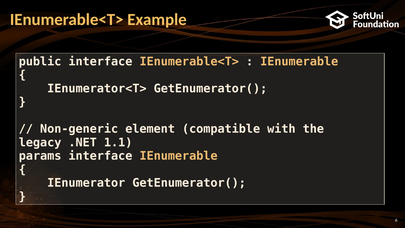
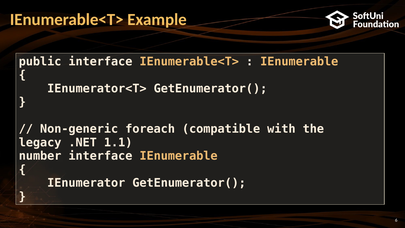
element: element -> foreach
params: params -> number
